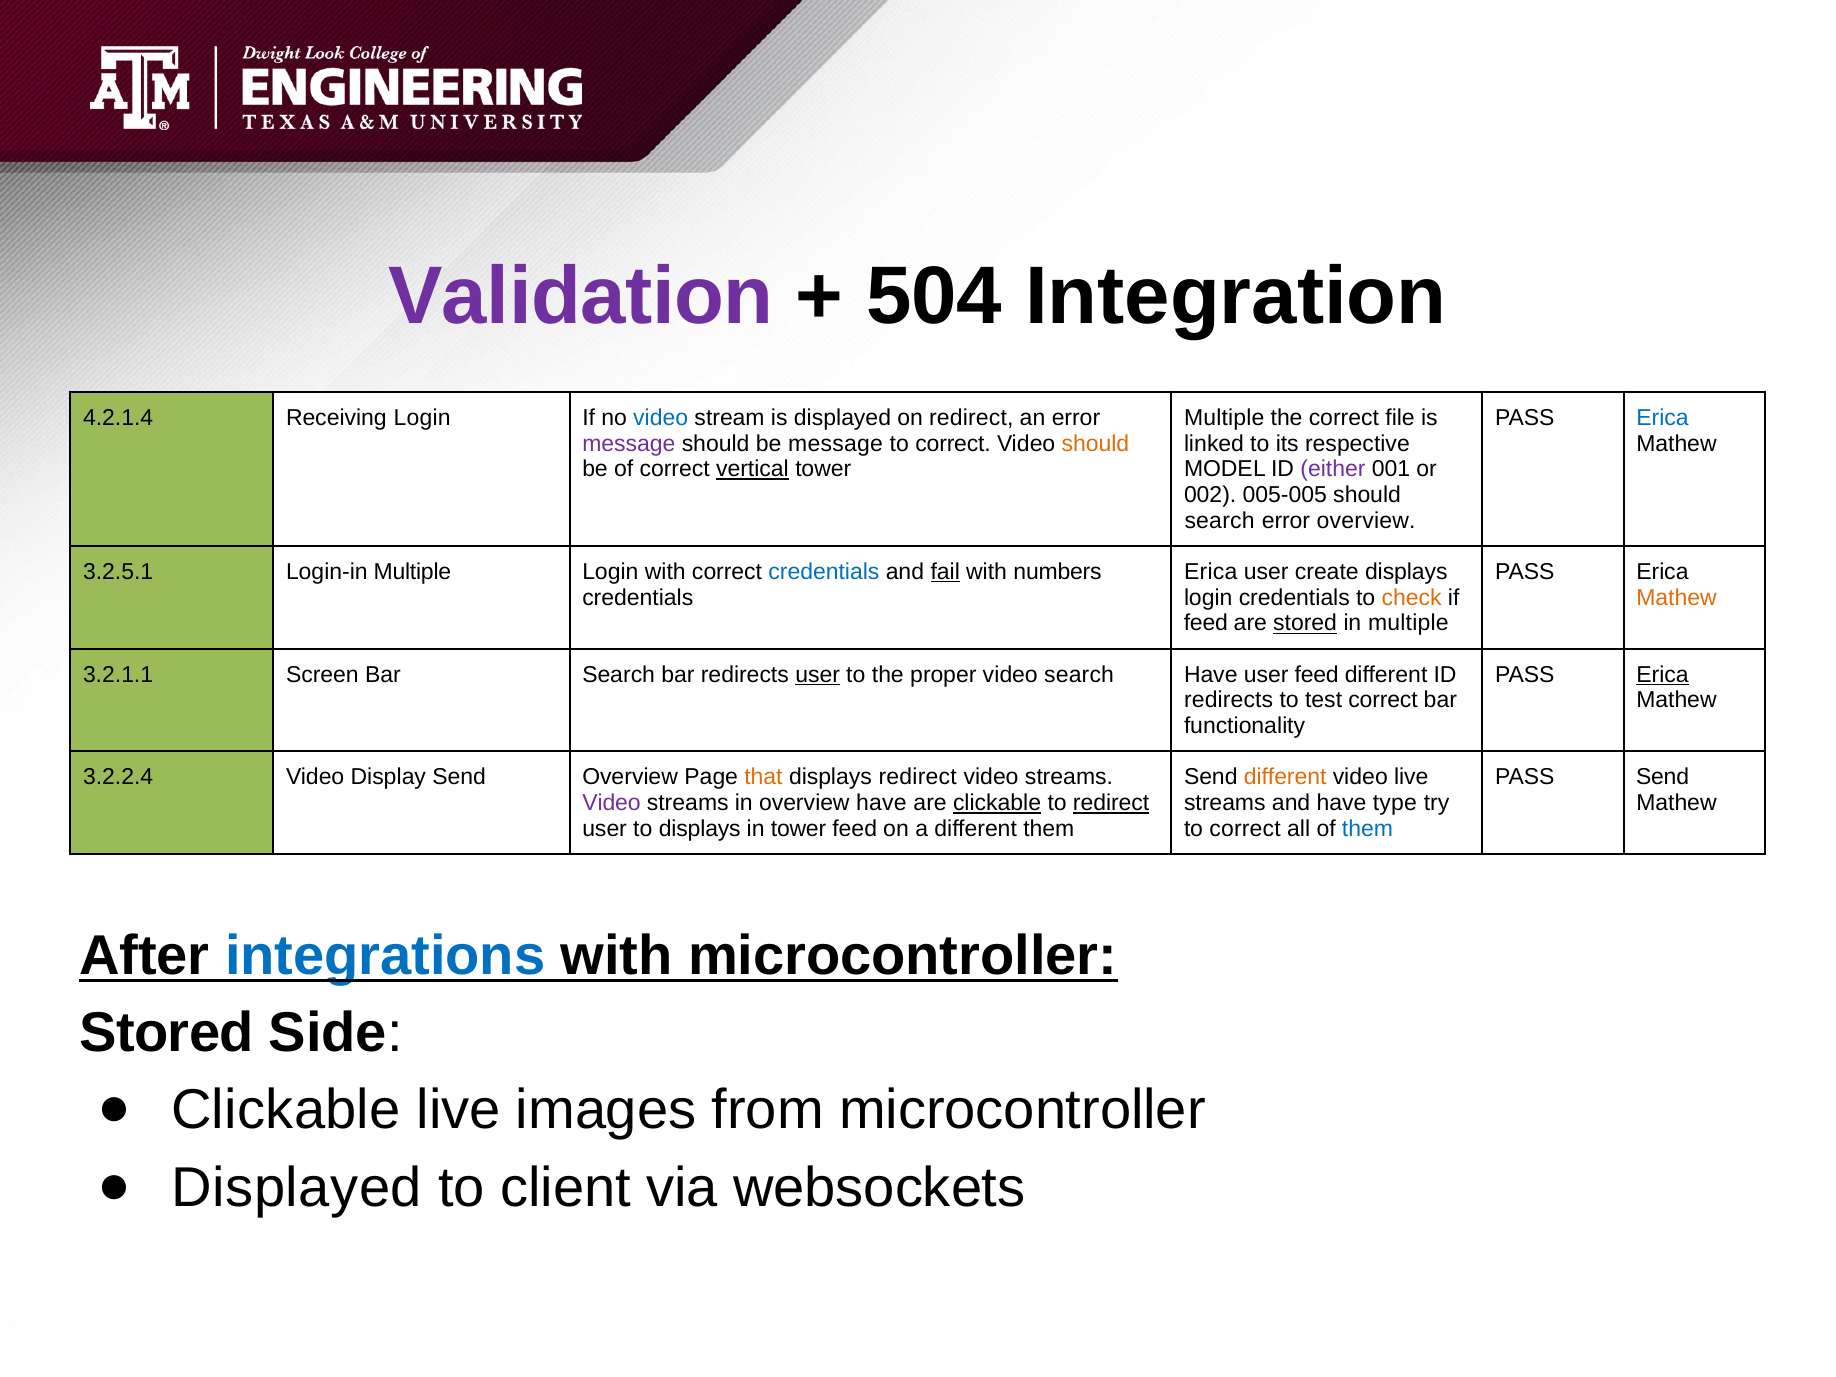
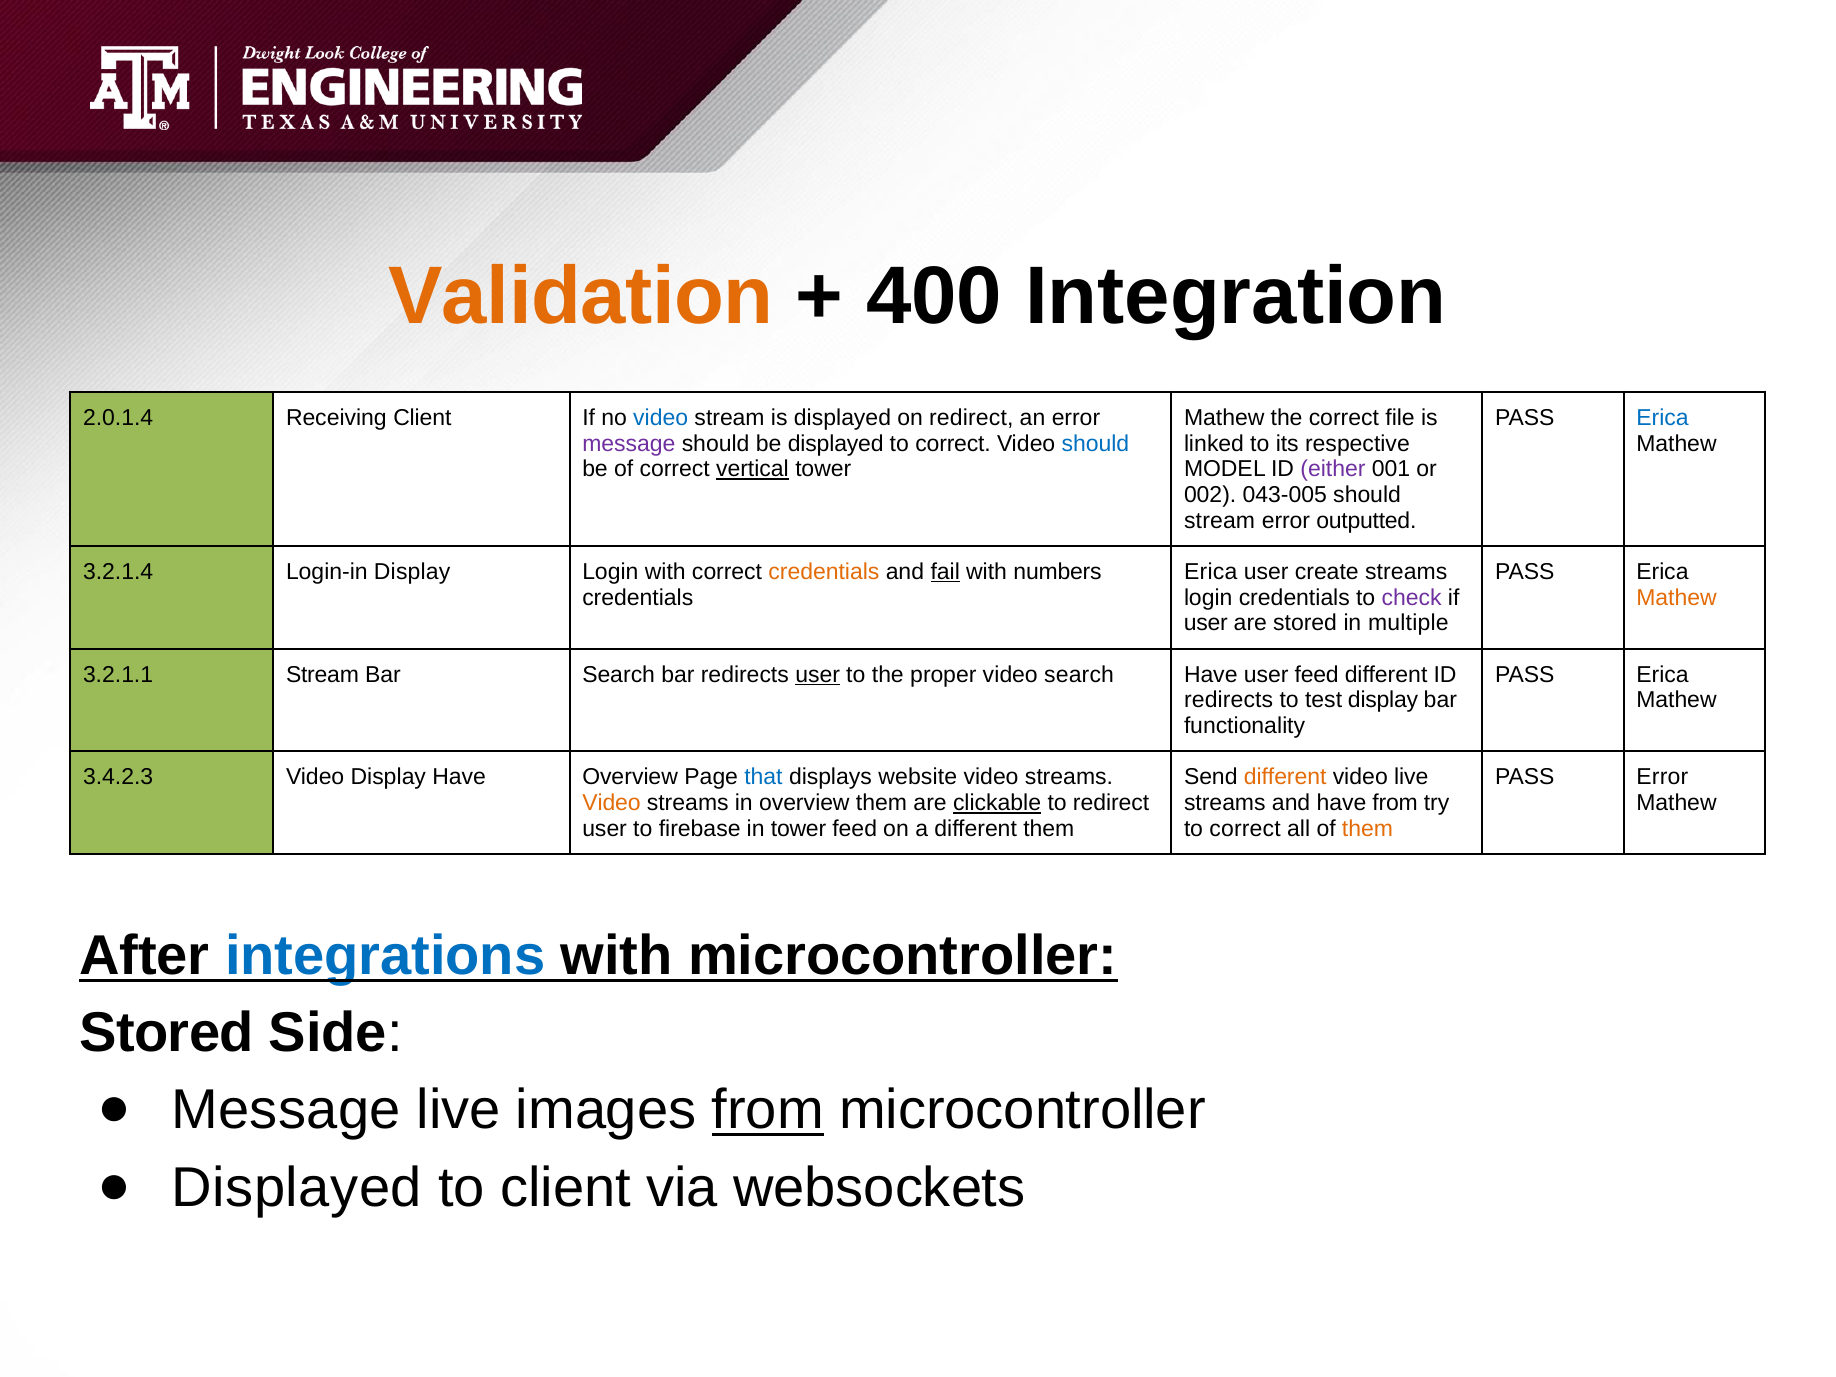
Validation colour: purple -> orange
504: 504 -> 400
4.2.1.4: 4.2.1.4 -> 2.0.1.4
Receiving Login: Login -> Client
Multiple at (1224, 418): Multiple -> Mathew
be message: message -> displayed
should at (1095, 443) colour: orange -> blue
005-005: 005-005 -> 043-005
search at (1220, 521): search -> stream
error overview: overview -> outputted
3.2.5.1: 3.2.5.1 -> 3.2.1.4
Login-in Multiple: Multiple -> Display
credentials at (824, 572) colour: blue -> orange
create displays: displays -> streams
check colour: orange -> purple
feed at (1206, 623): feed -> user
stored at (1305, 623) underline: present -> none
3.2.1.1 Screen: Screen -> Stream
Erica at (1662, 675) underline: present -> none
test correct: correct -> display
3.2.2.4: 3.2.2.4 -> 3.4.2.3
Display Send: Send -> Have
that colour: orange -> blue
displays redirect: redirect -> website
PASS Send: Send -> Error
Video at (612, 803) colour: purple -> orange
overview have: have -> them
redirect at (1111, 803) underline: present -> none
have type: type -> from
to displays: displays -> firebase
them at (1368, 829) colour: blue -> orange
Clickable at (286, 1110): Clickable -> Message
from at (768, 1110) underline: none -> present
